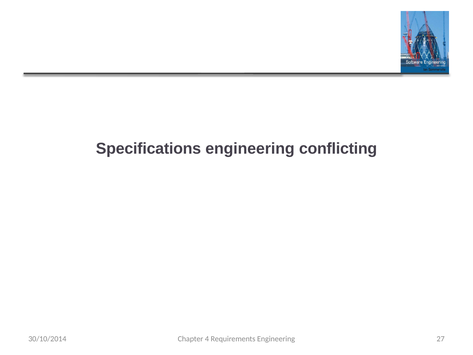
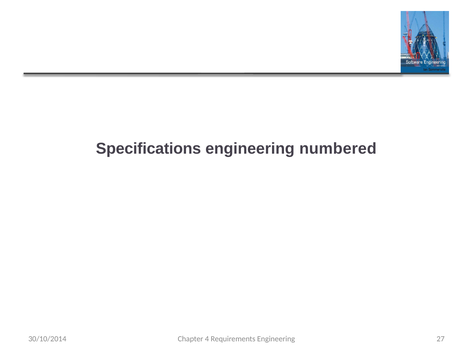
conflicting: conflicting -> numbered
